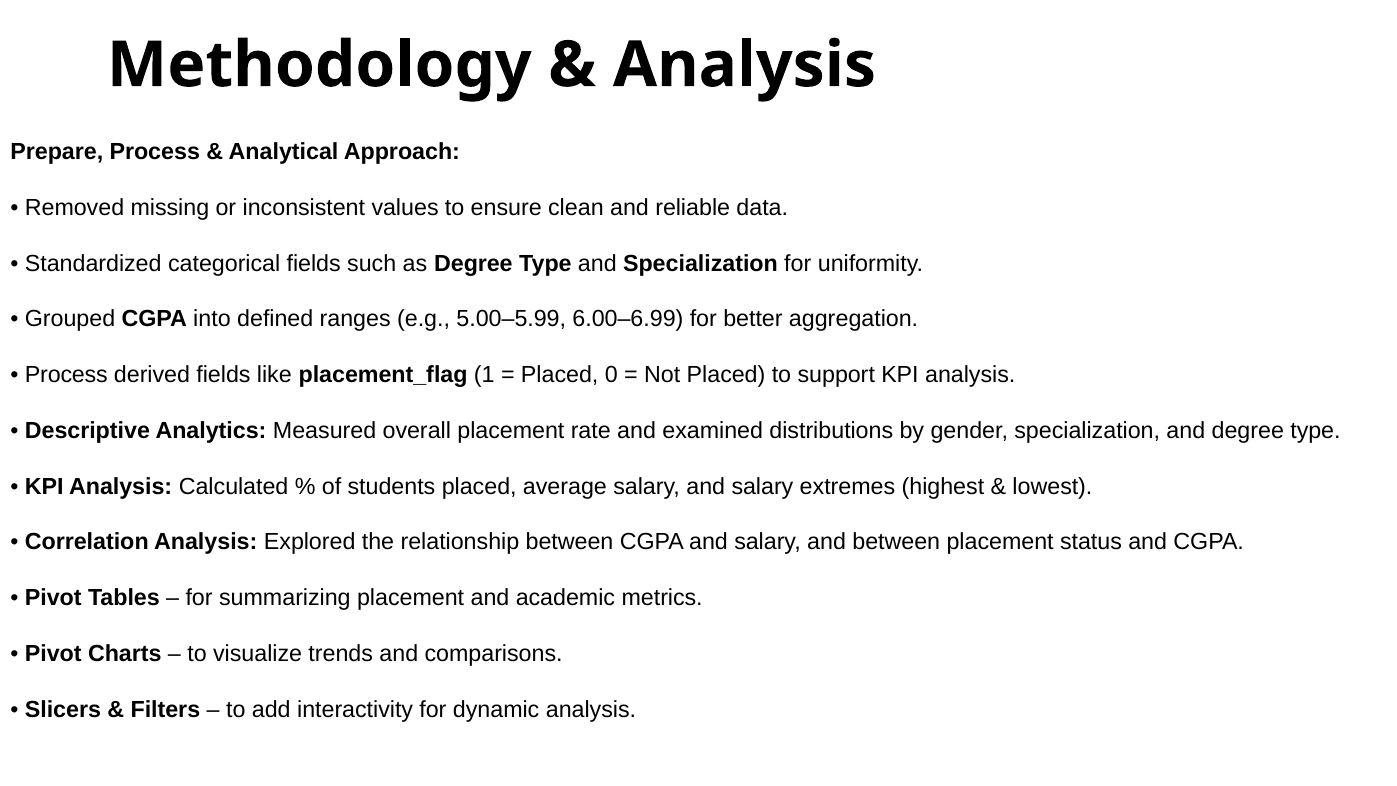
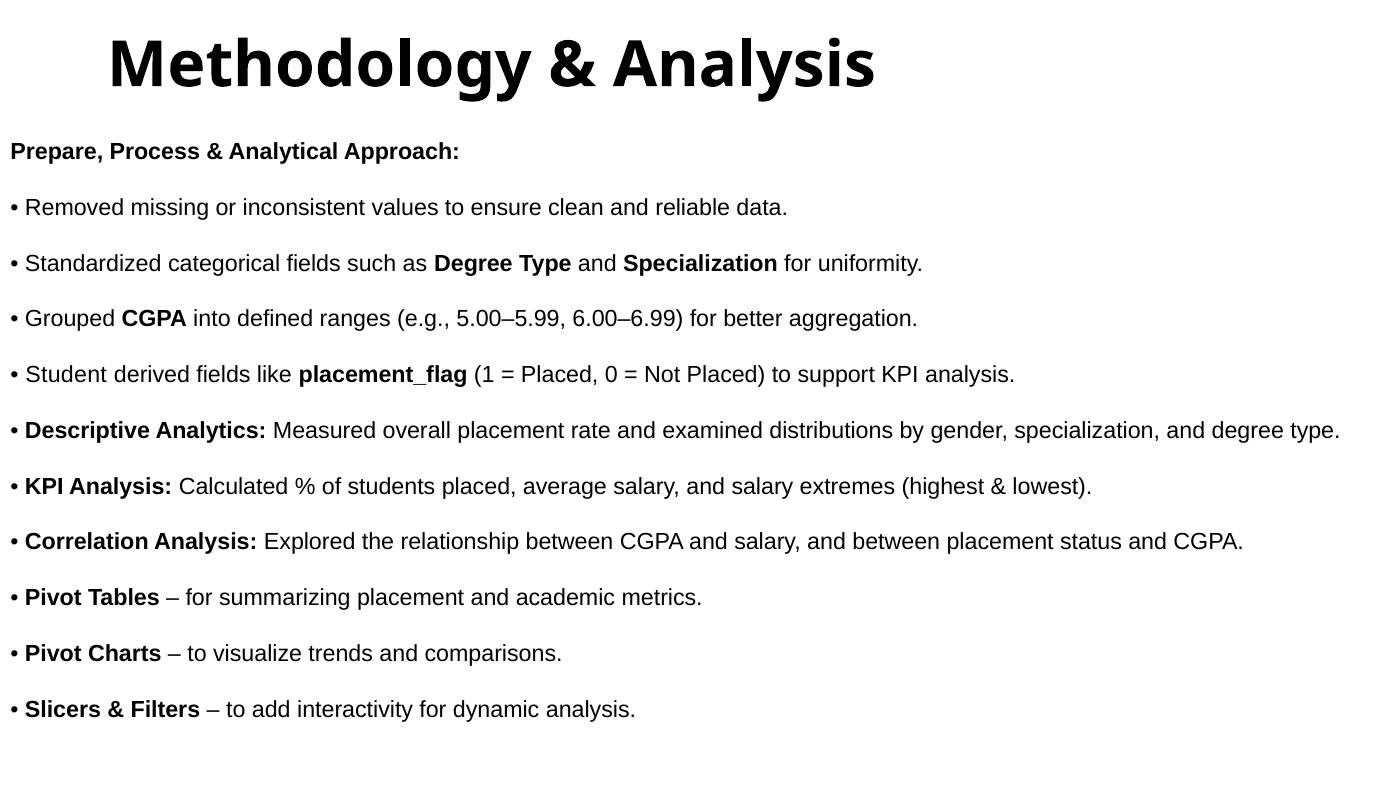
Process at (66, 375): Process -> Student
